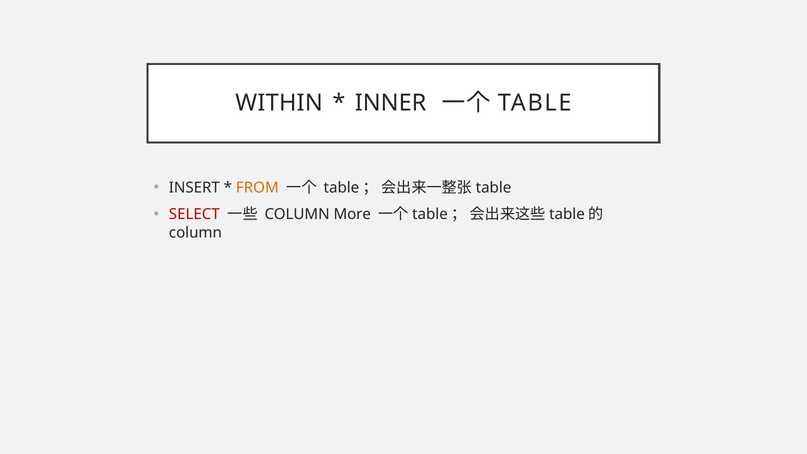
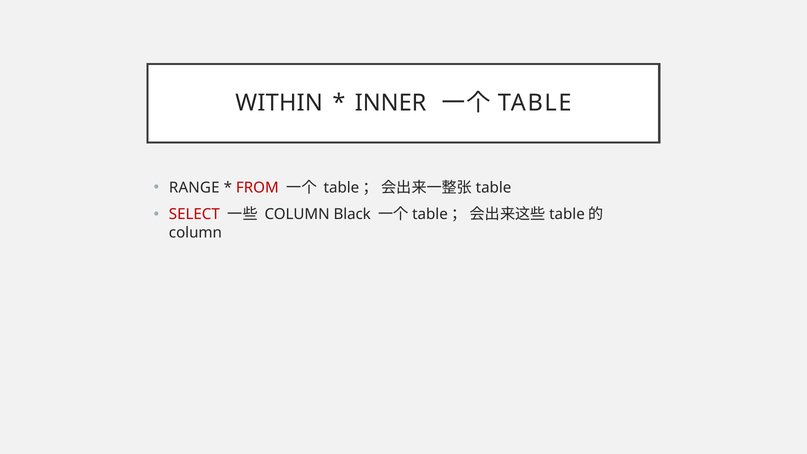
INSERT: INSERT -> RANGE
FROM colour: orange -> red
More: More -> Black
